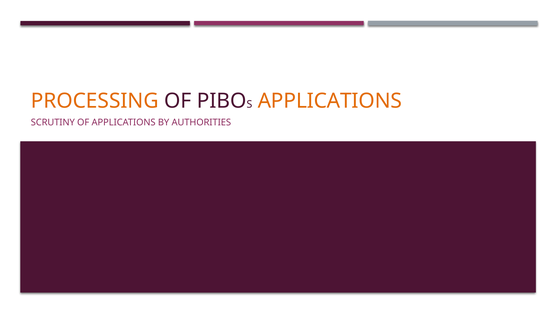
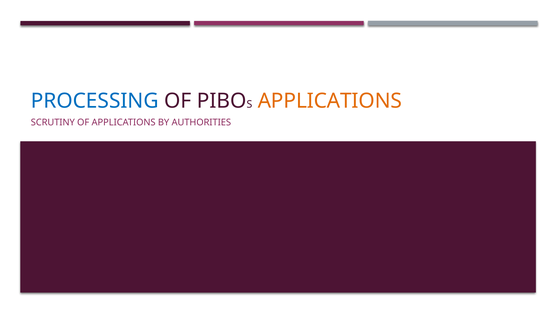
PROCESSING colour: orange -> blue
